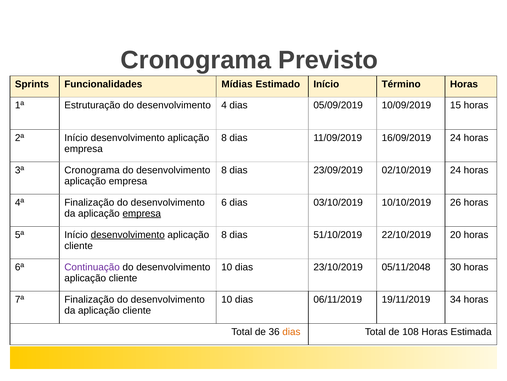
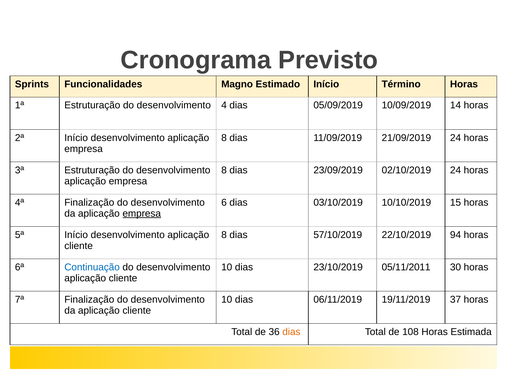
Mídias: Mídias -> Magno
15: 15 -> 14
16/09/2019: 16/09/2019 -> 21/09/2019
3ª Cronograma: Cronograma -> Estruturação
26: 26 -> 15
desenvolvimento at (128, 234) underline: present -> none
51/10/2019: 51/10/2019 -> 57/10/2019
20: 20 -> 94
Continuação colour: purple -> blue
05/11/2048: 05/11/2048 -> 05/11/2011
34: 34 -> 37
